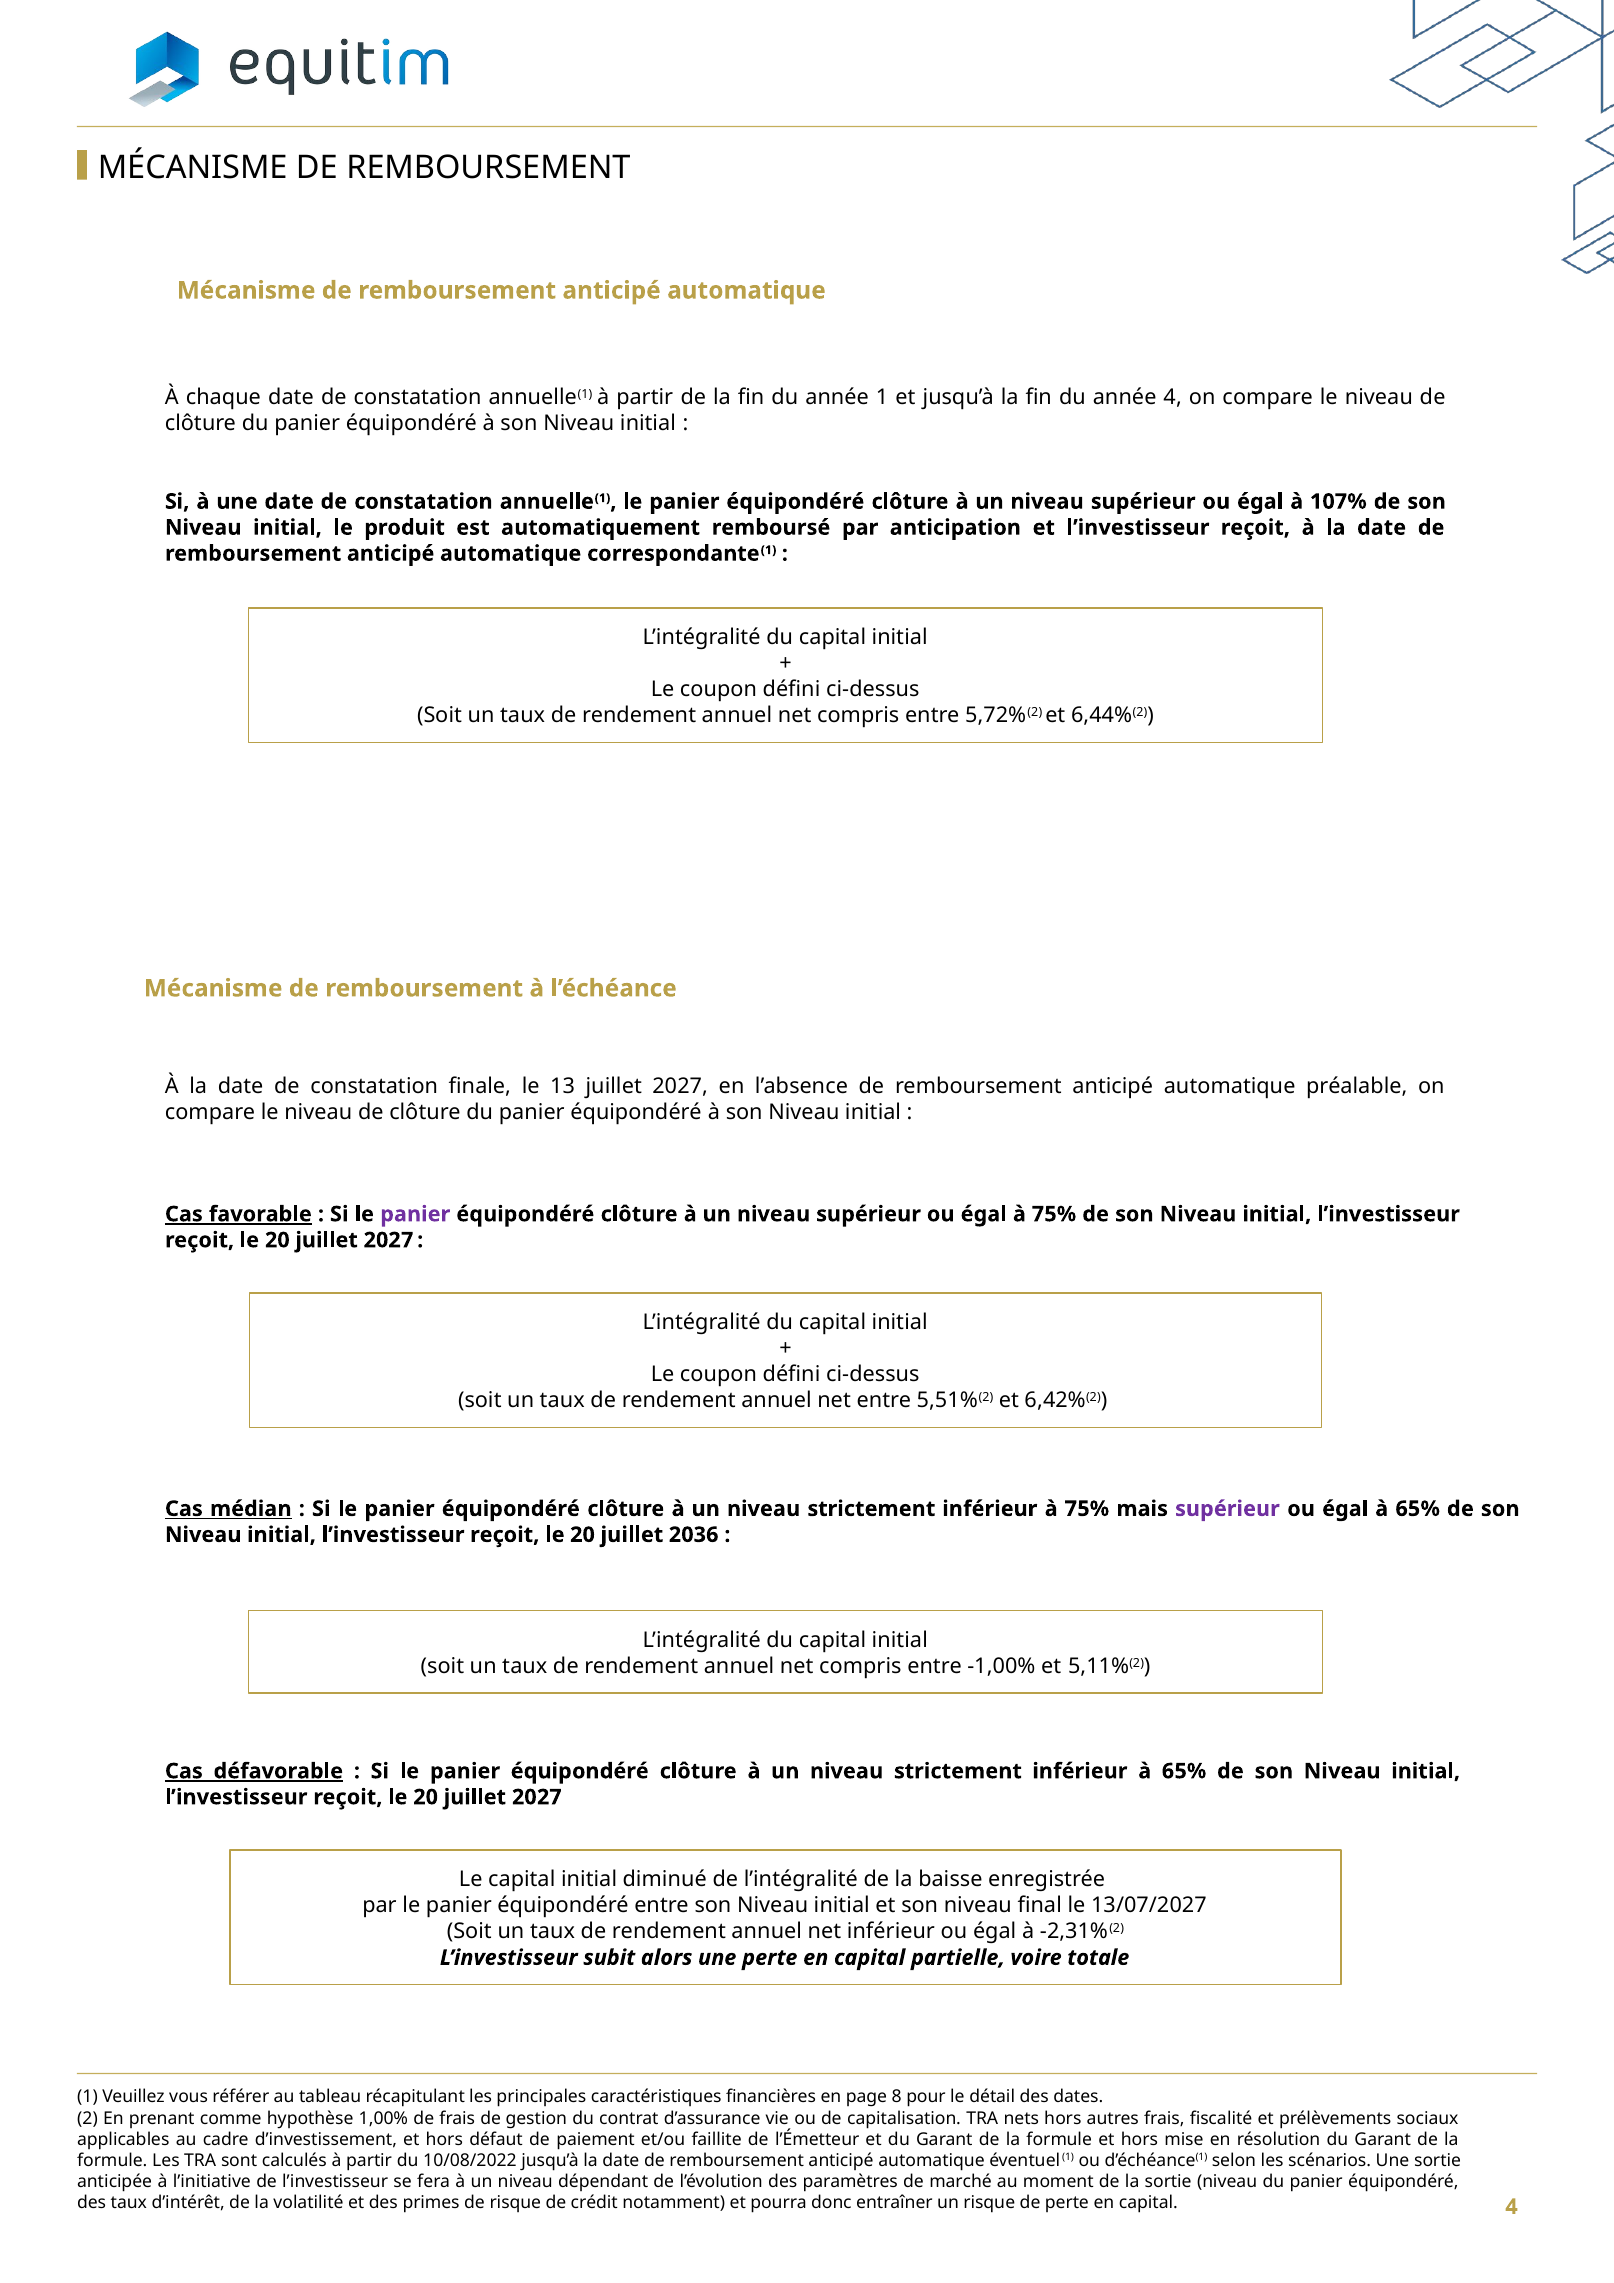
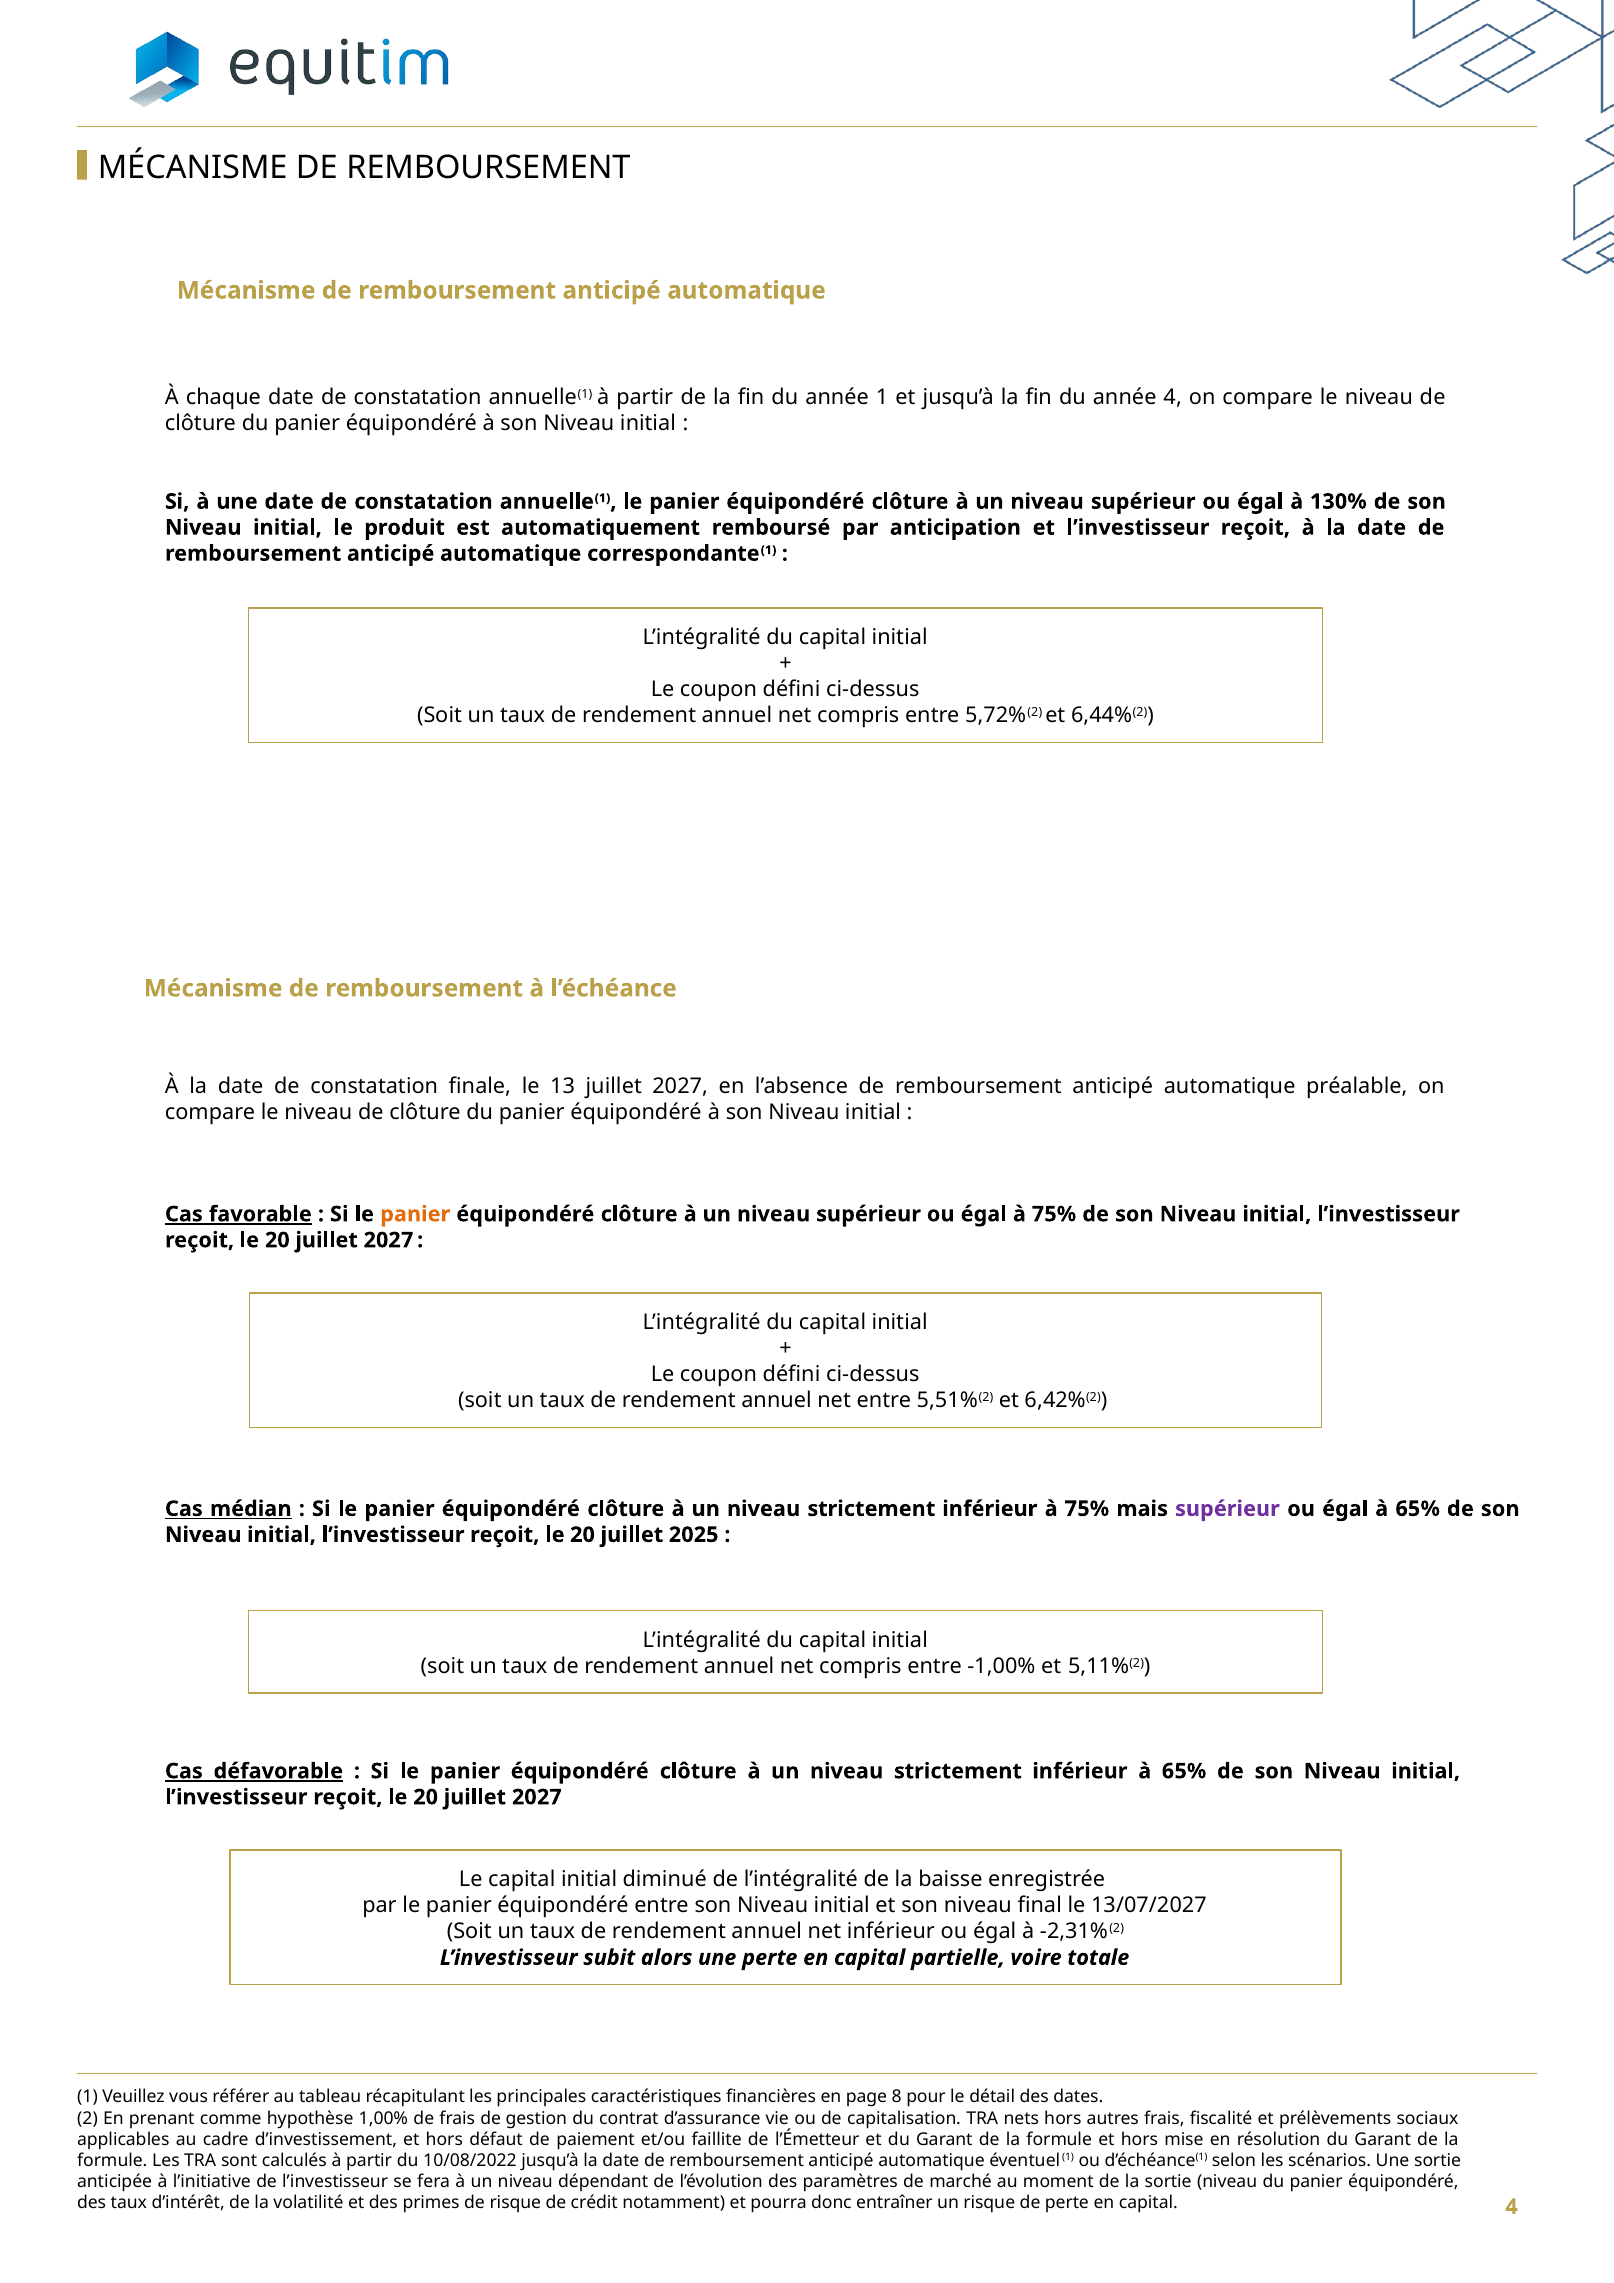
107%: 107% -> 130%
panier at (415, 1214) colour: purple -> orange
2036: 2036 -> 2025
